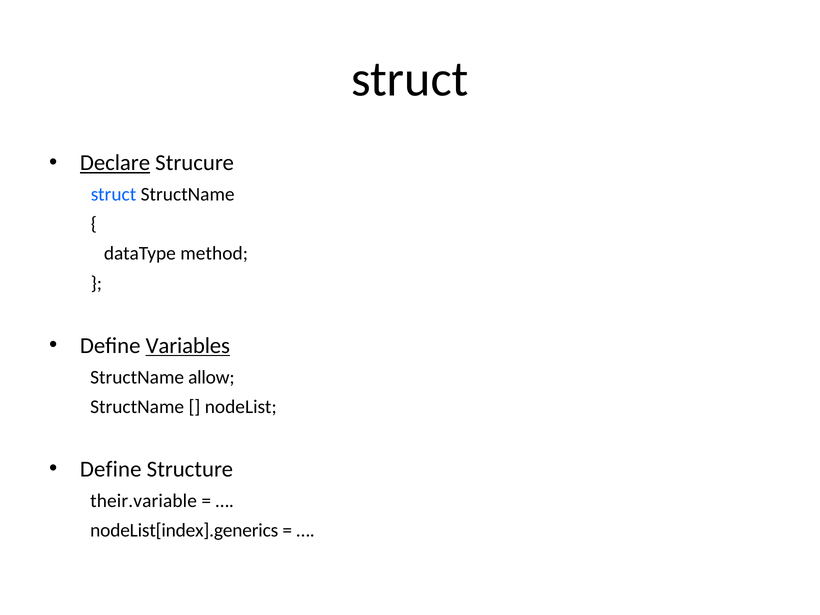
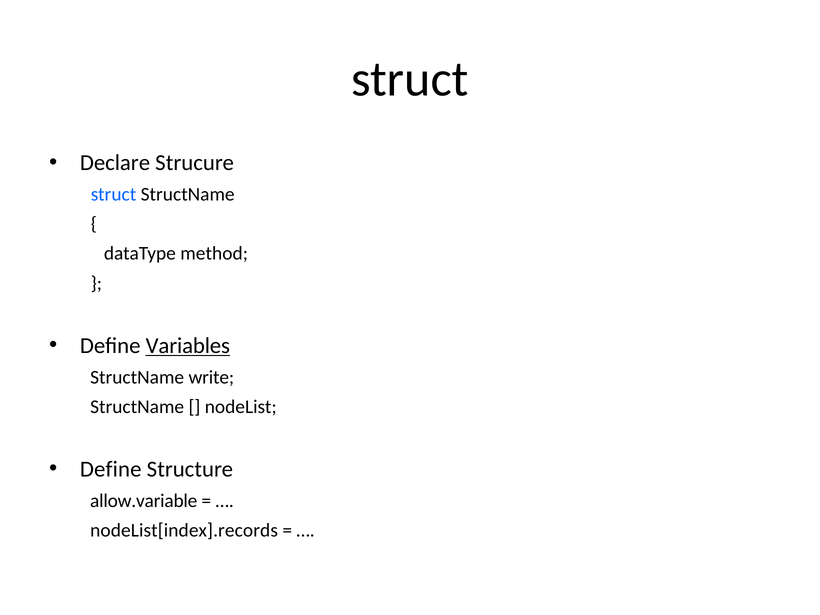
Declare underline: present -> none
allow: allow -> write
their.variable: their.variable -> allow.variable
nodeList[index].generics: nodeList[index].generics -> nodeList[index].records
